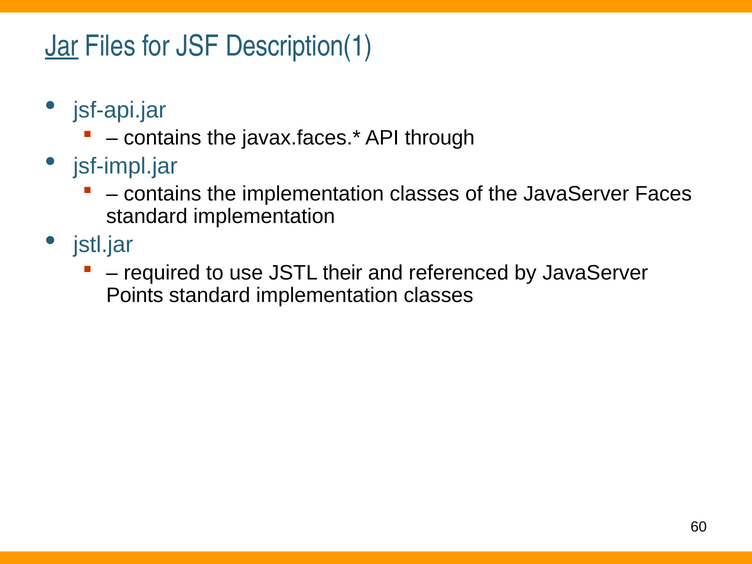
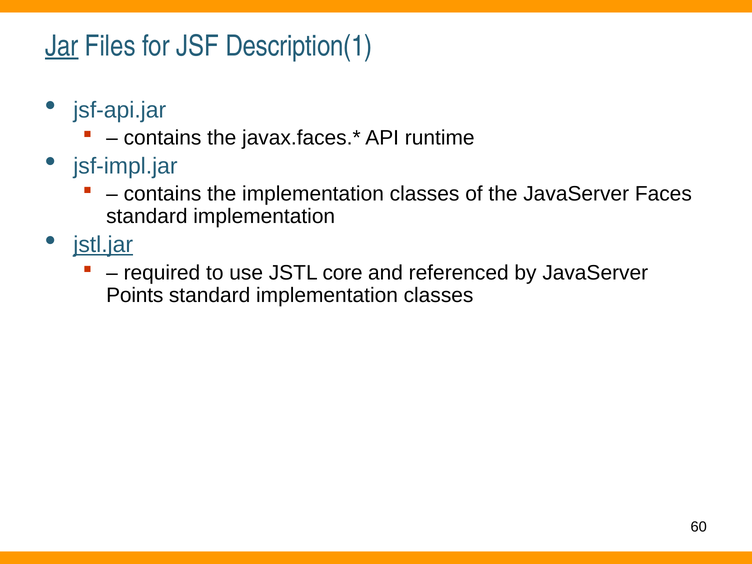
through: through -> runtime
jstl.jar underline: none -> present
their: their -> core
